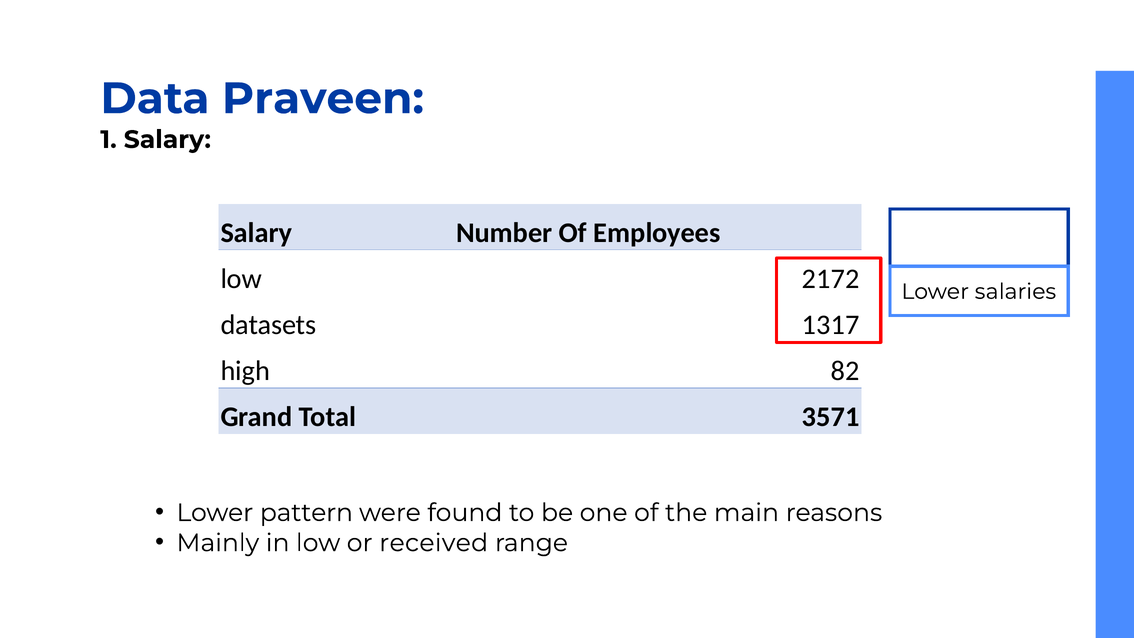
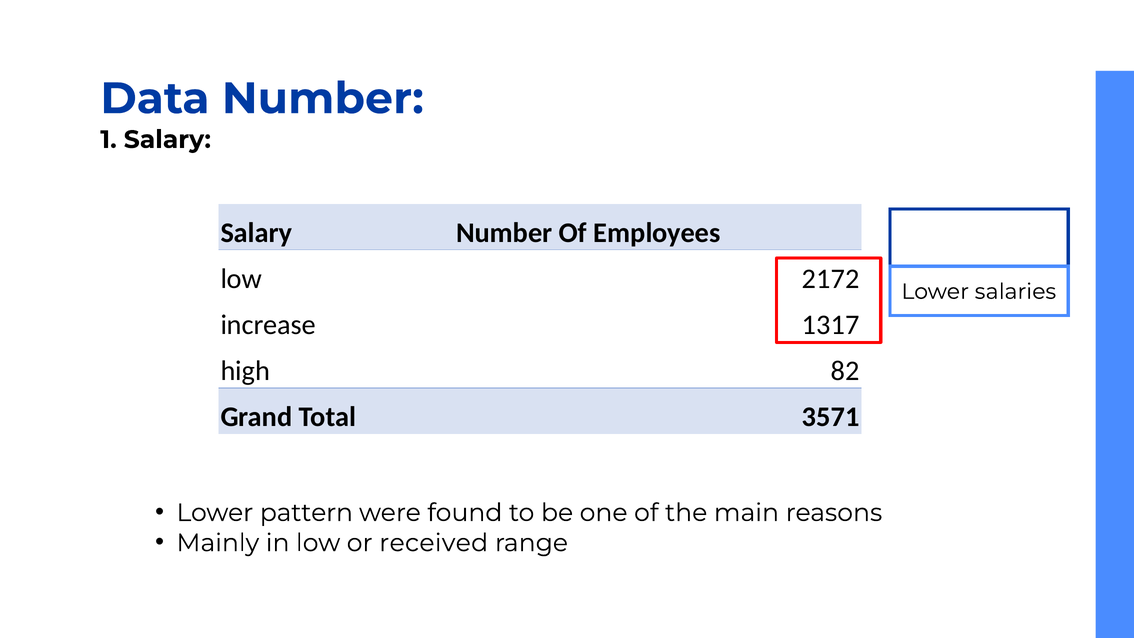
Data Praveen: Praveen -> Number
datasets: datasets -> increase
